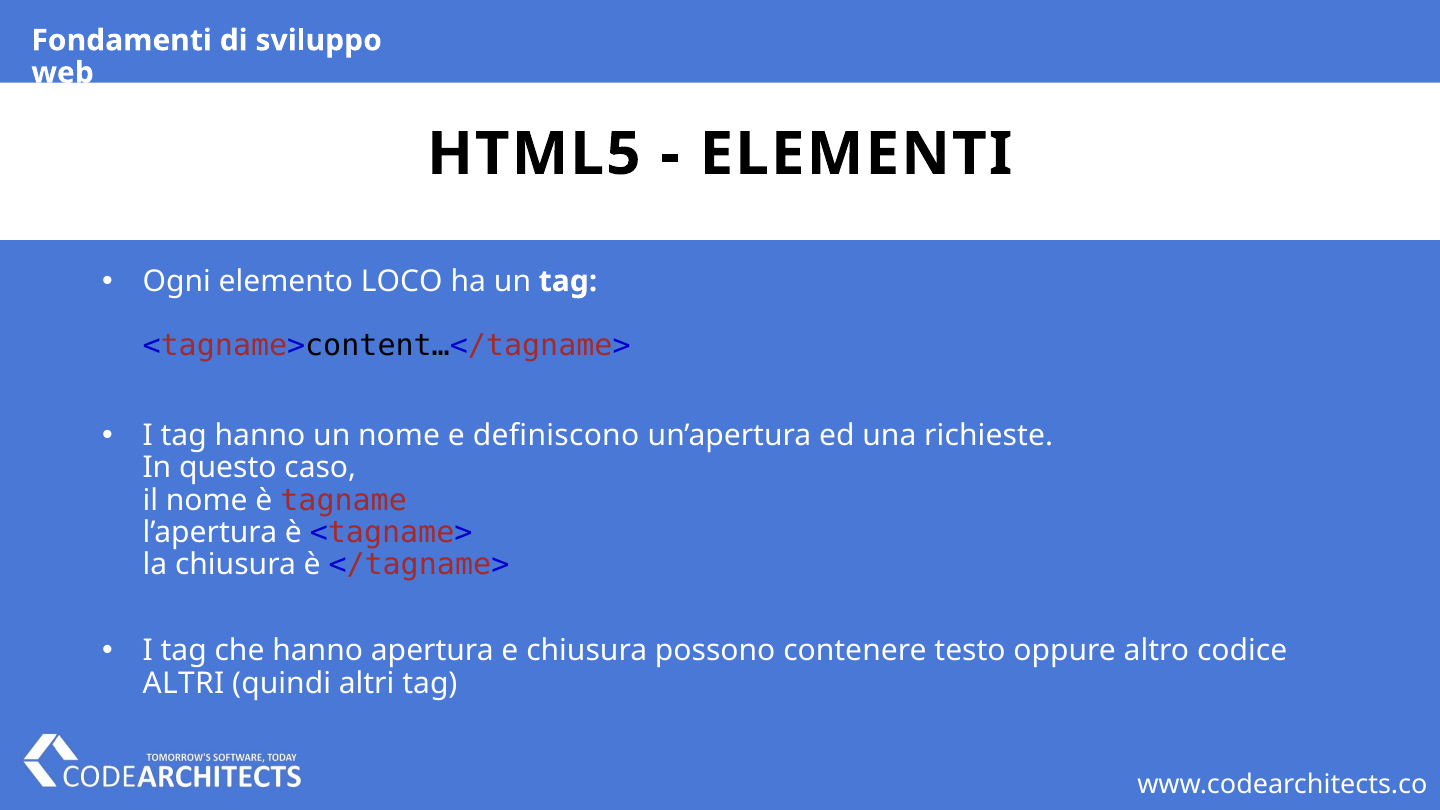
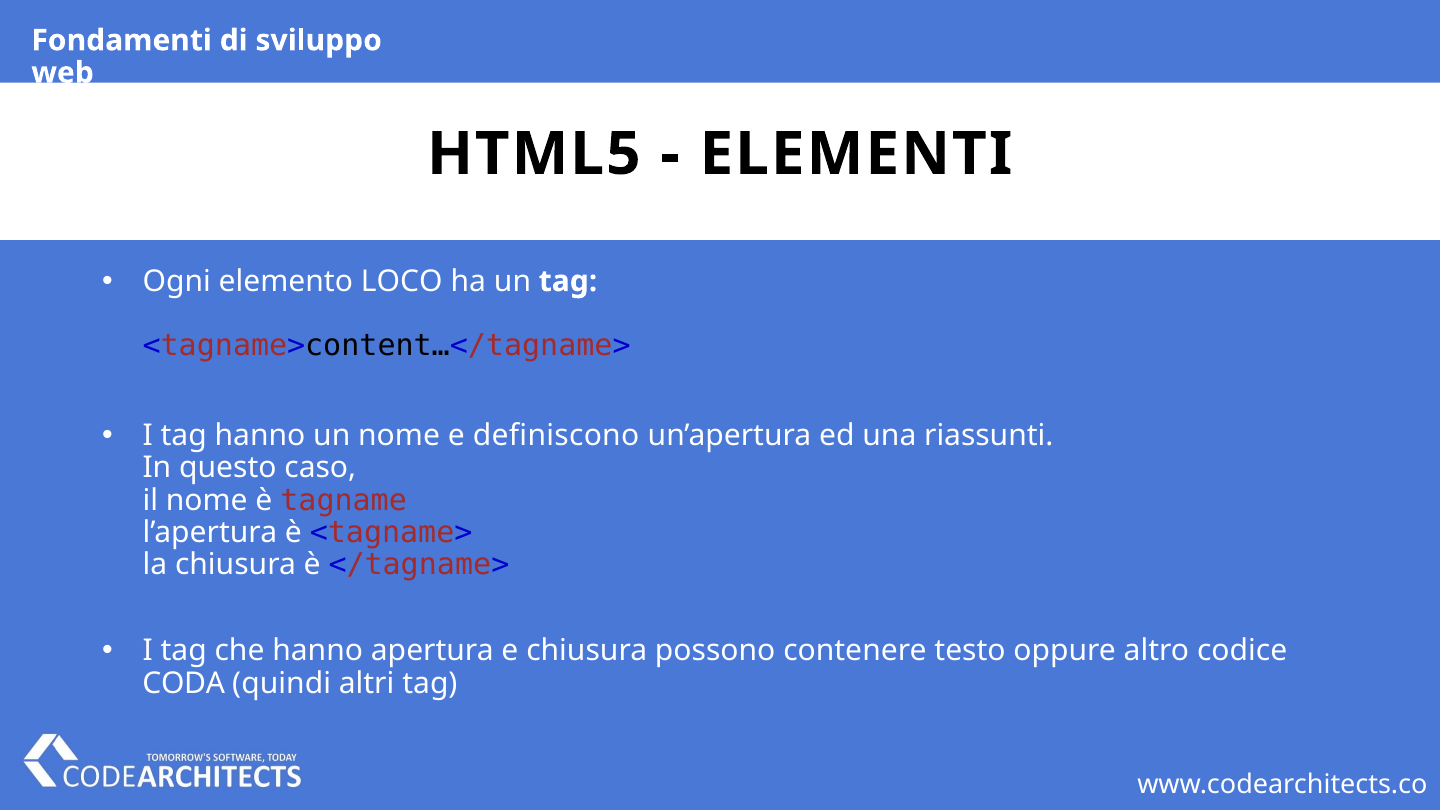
richieste: richieste -> riassunti
ALTRI at (183, 683): ALTRI -> CODA
